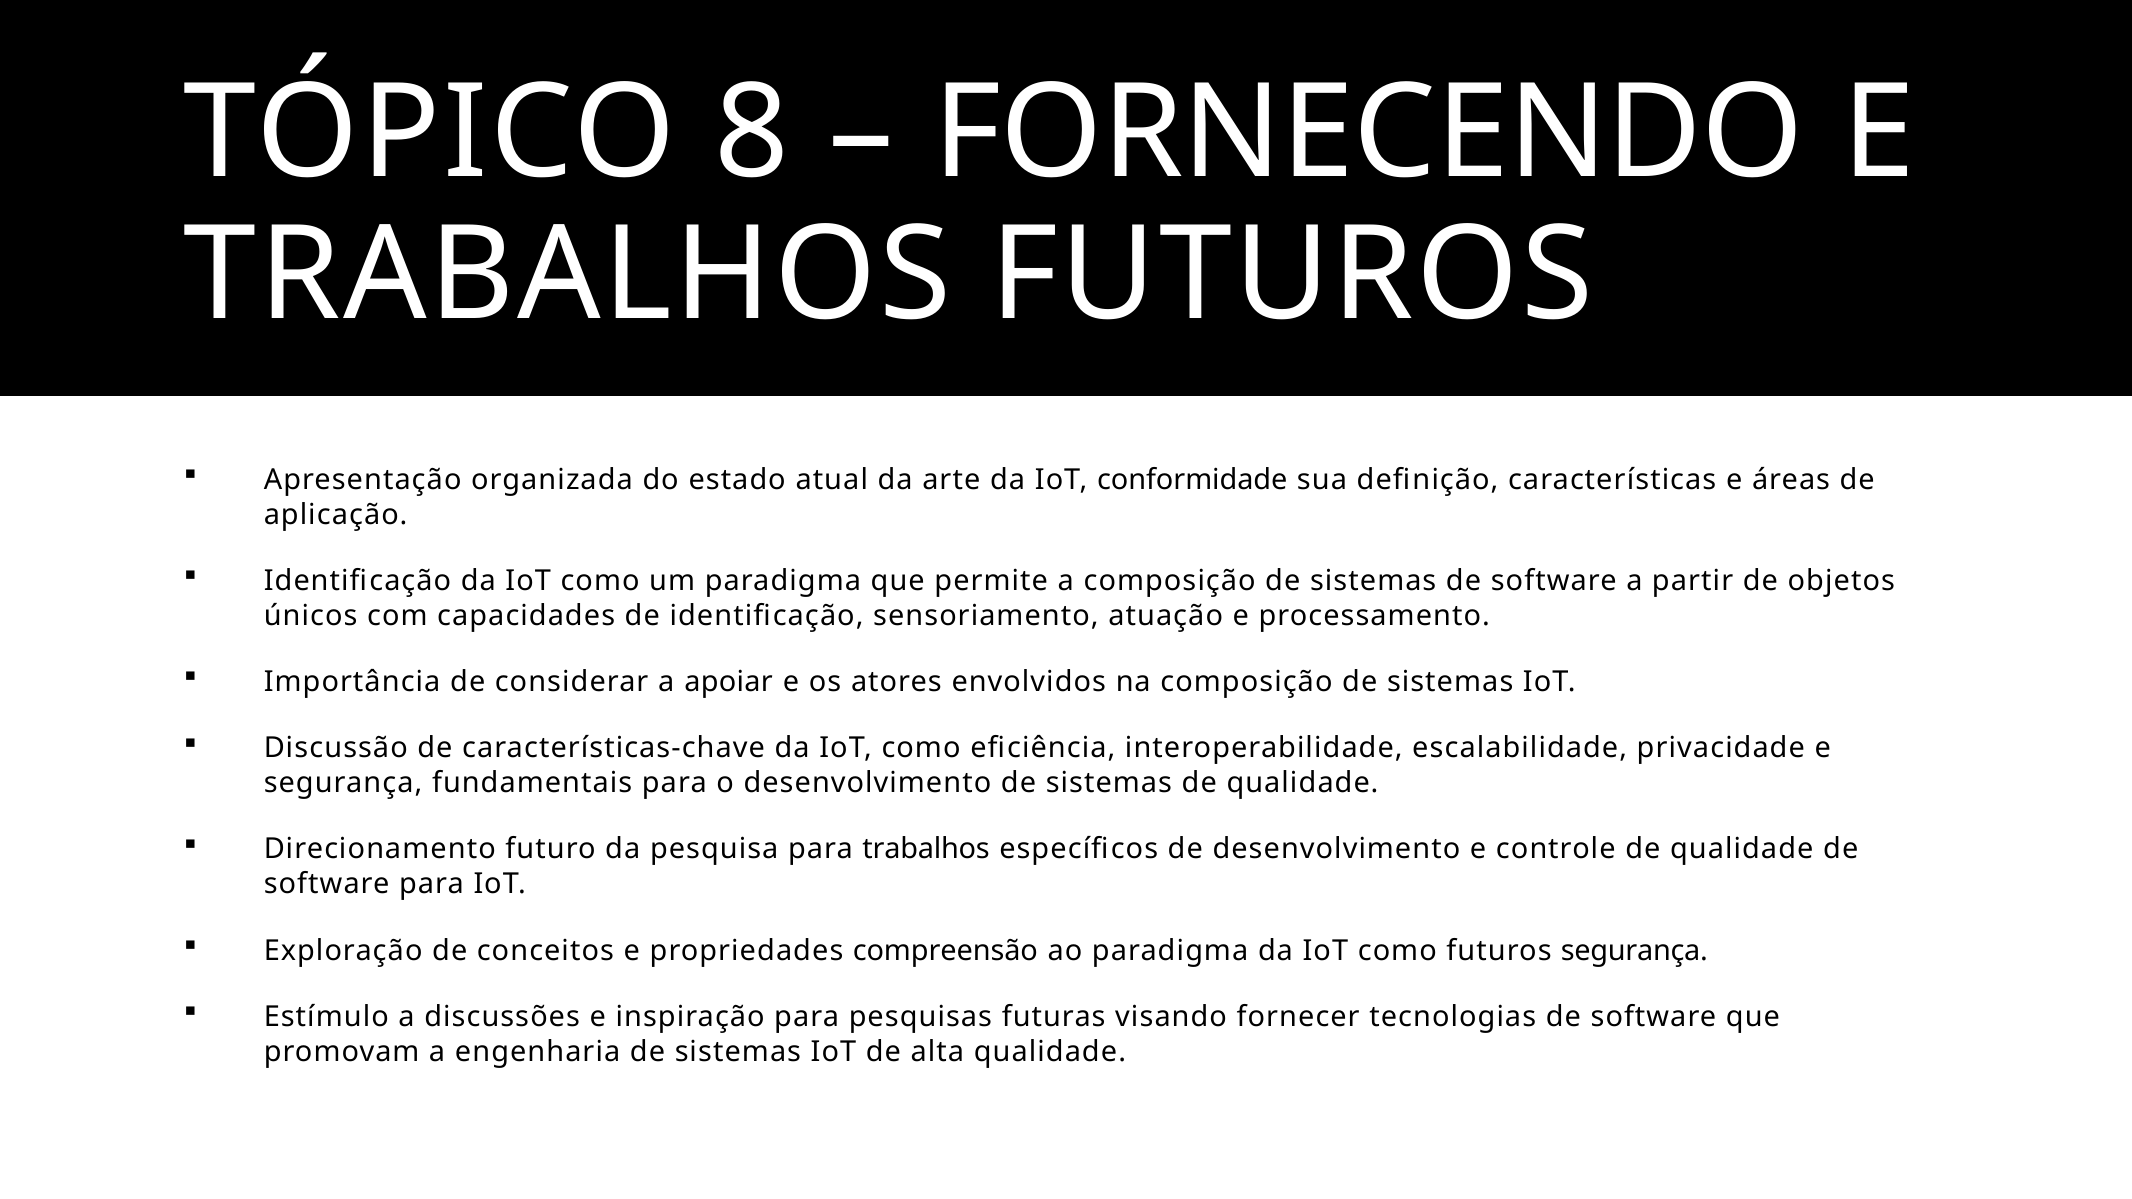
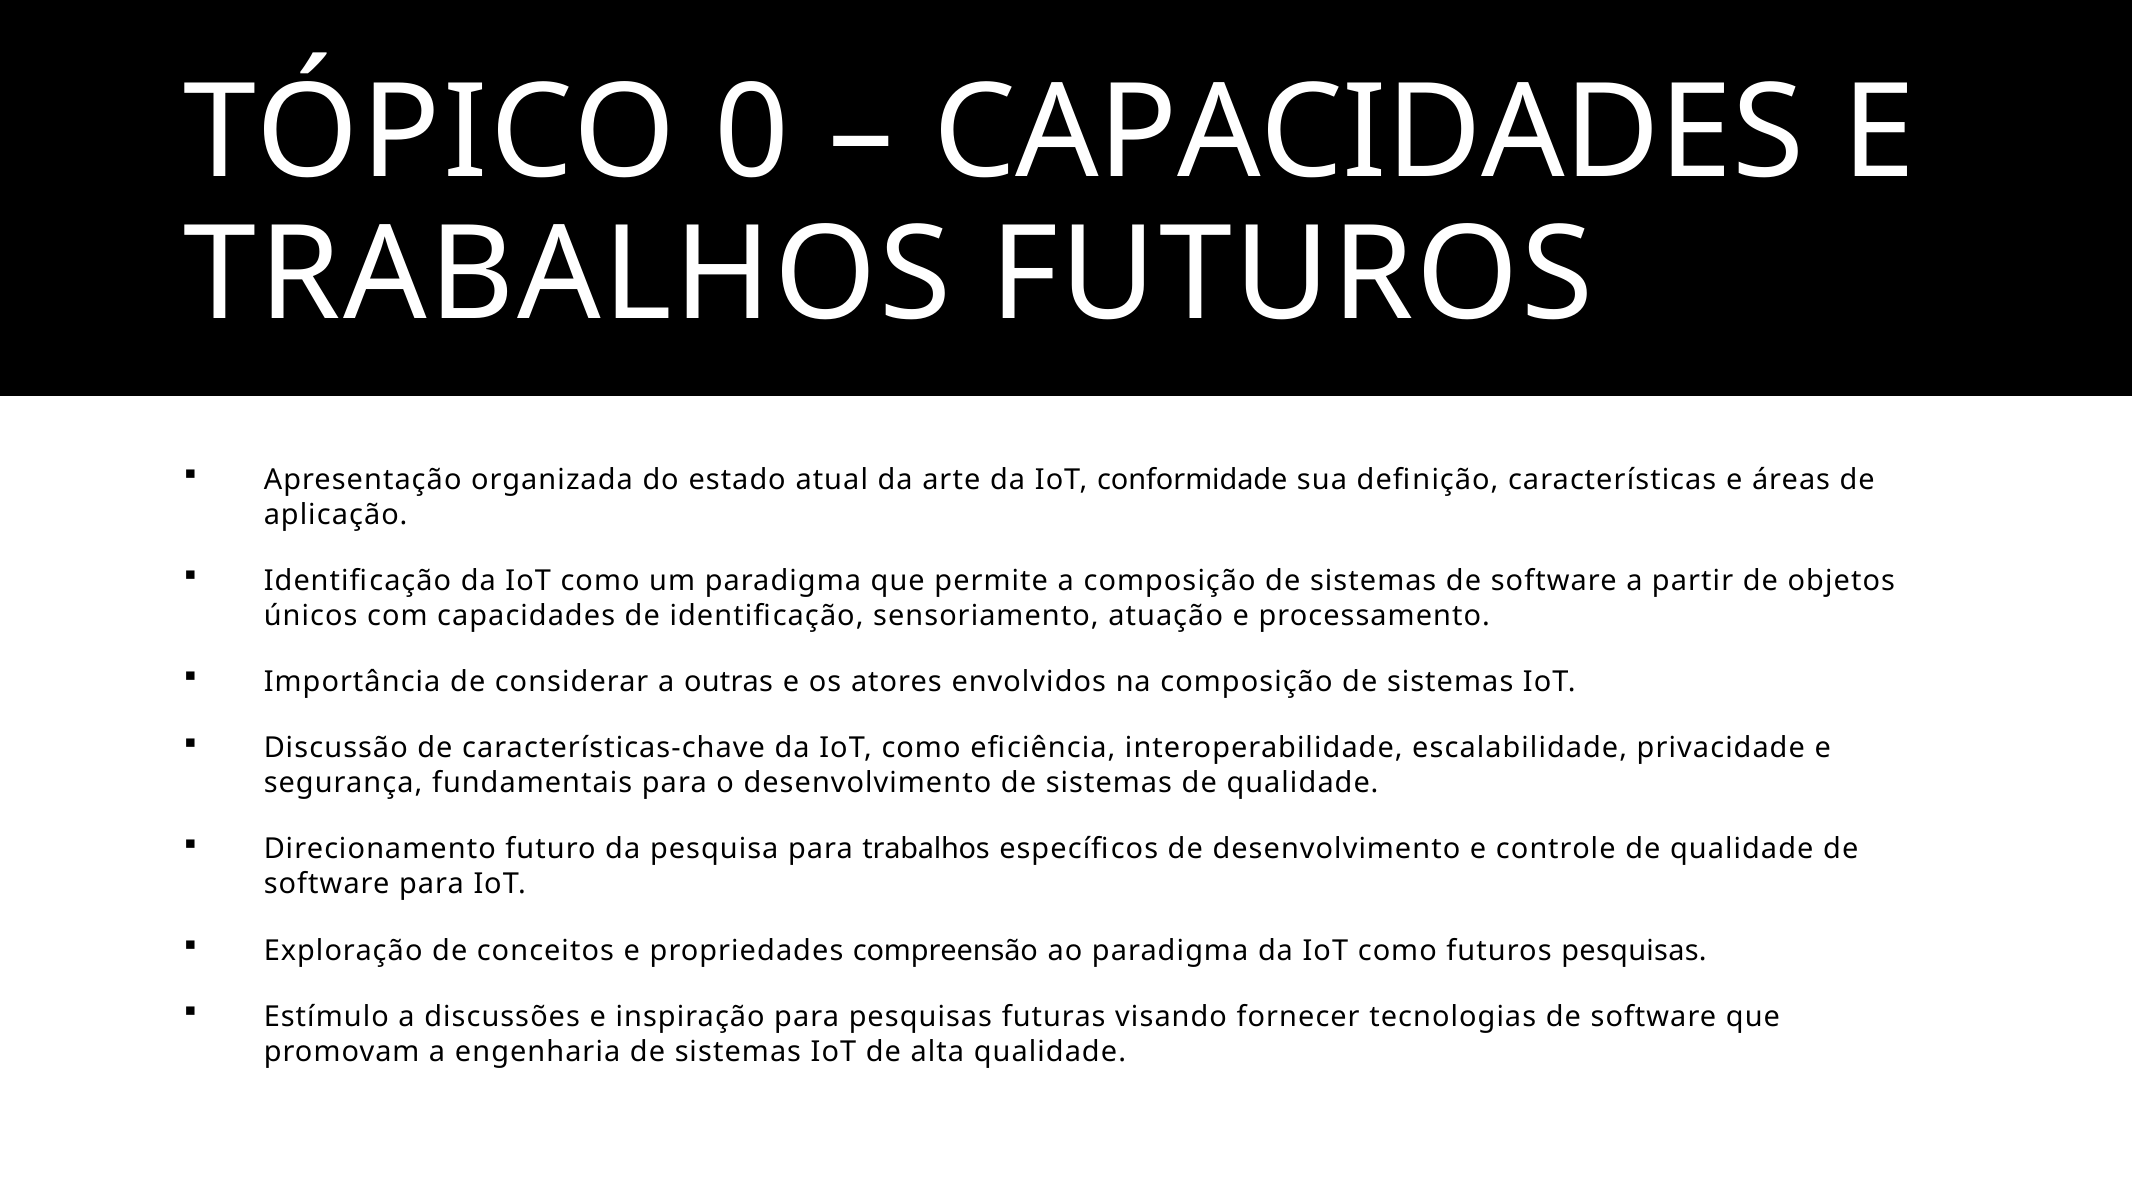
8: 8 -> 0
FORNECENDO at (1369, 133): FORNECENDO -> CAPACIDADES
apoiar: apoiar -> outras
futuros segurança: segurança -> pesquisas
